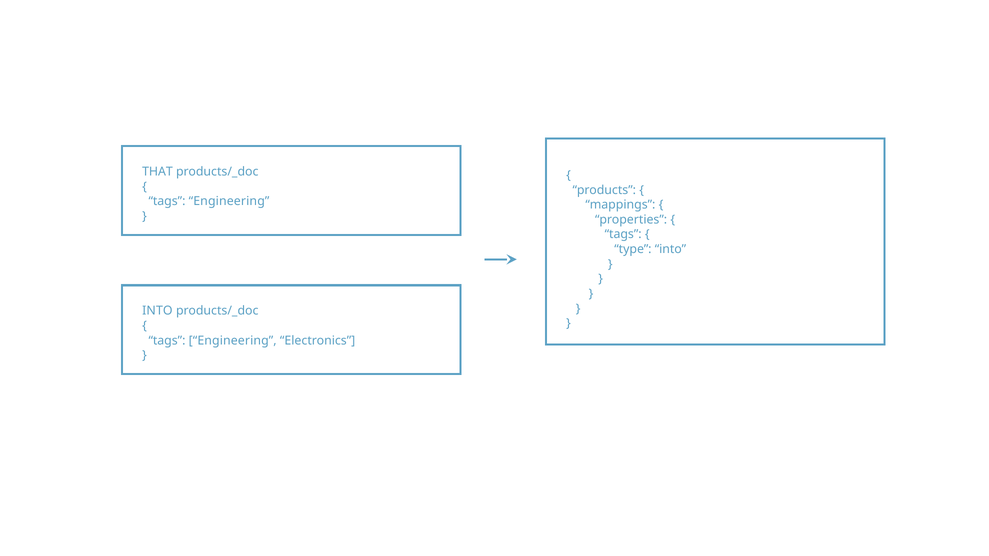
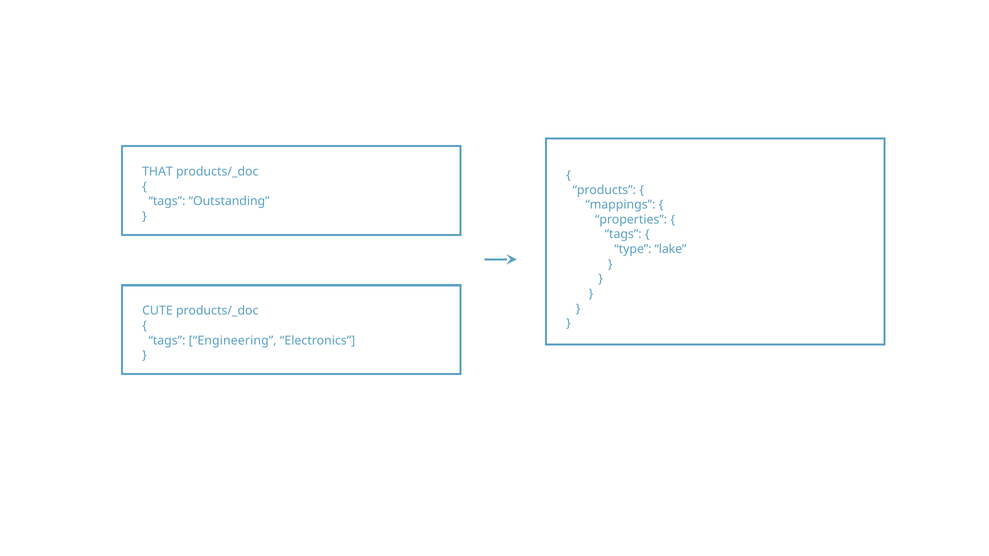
Engineering at (229, 201): Engineering -> Outstanding
type into: into -> lake
INTO at (157, 311): INTO -> CUTE
